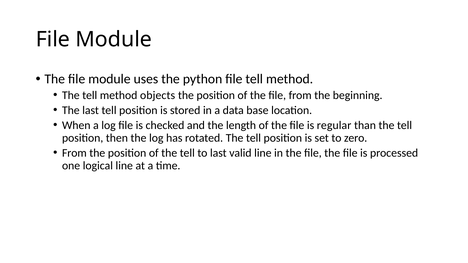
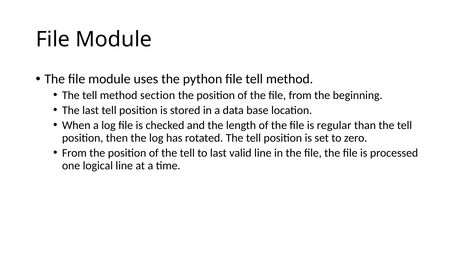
objects: objects -> section
